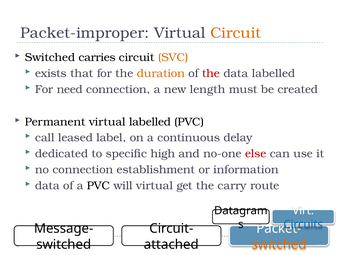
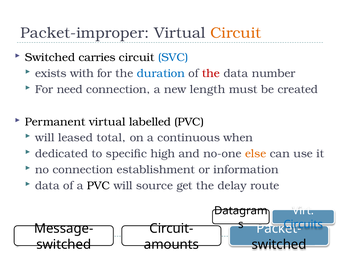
SVC colour: orange -> blue
that: that -> with
duration colour: orange -> blue
data labelled: labelled -> number
call at (45, 138): call -> will
label: label -> total
delay: delay -> when
else colour: red -> orange
will virtual: virtual -> source
carry: carry -> delay
attached: attached -> amounts
switched at (279, 244) colour: orange -> black
